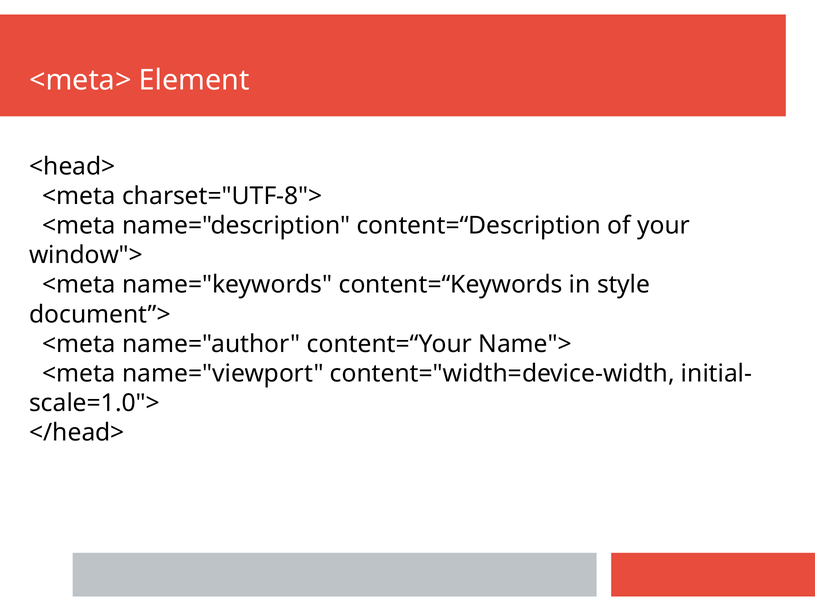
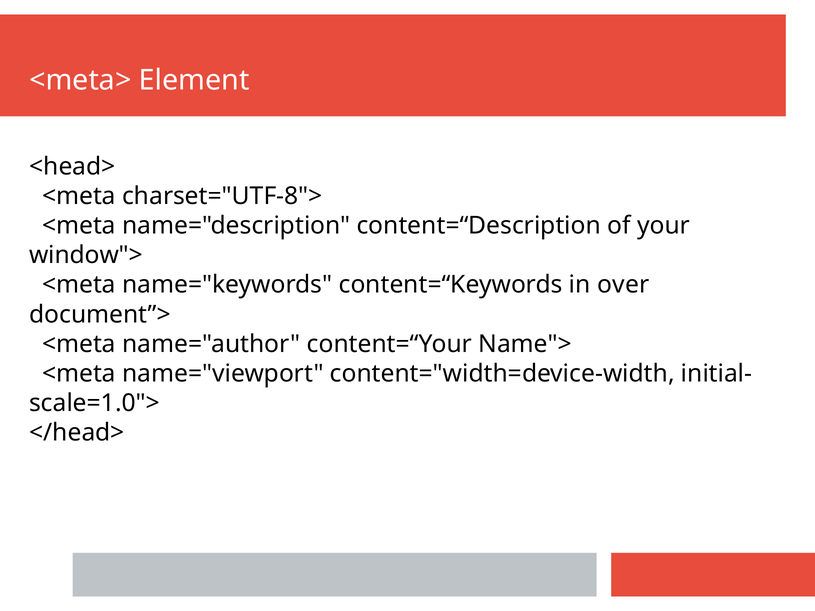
style: style -> over
